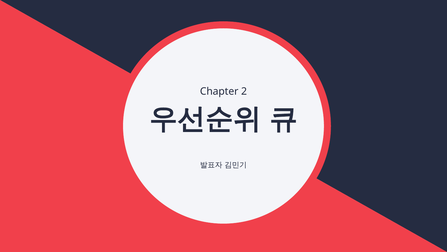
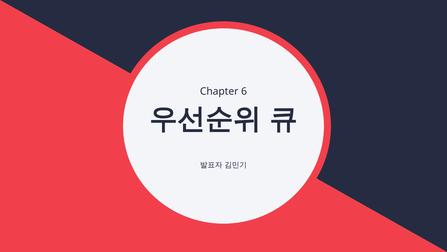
2: 2 -> 6
